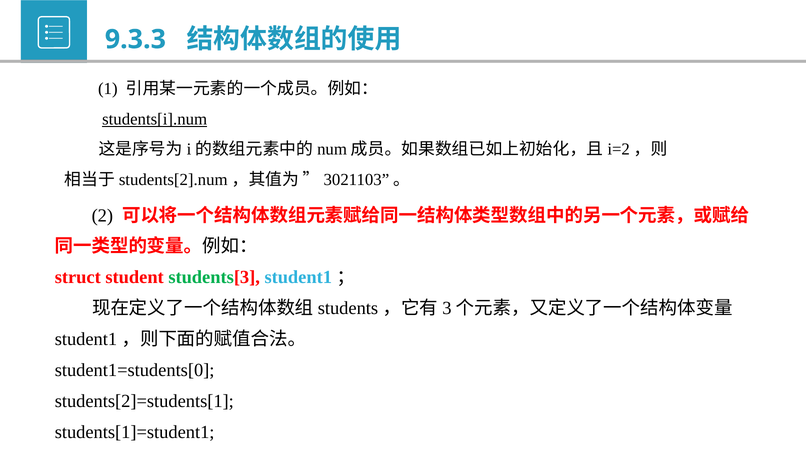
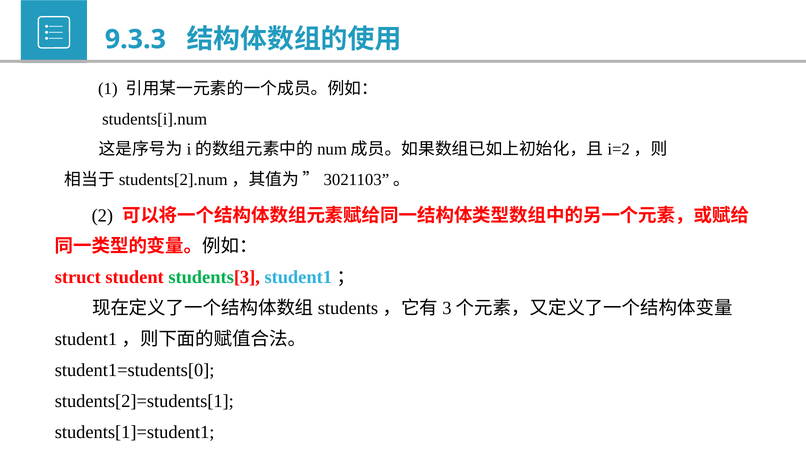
students[i].num underline: present -> none
